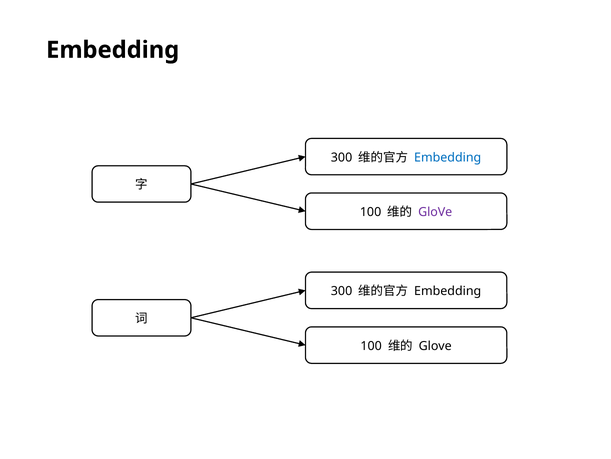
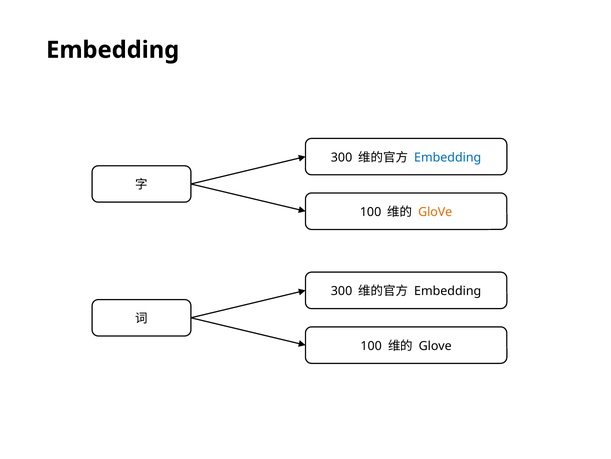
GloVe at (435, 212) colour: purple -> orange
